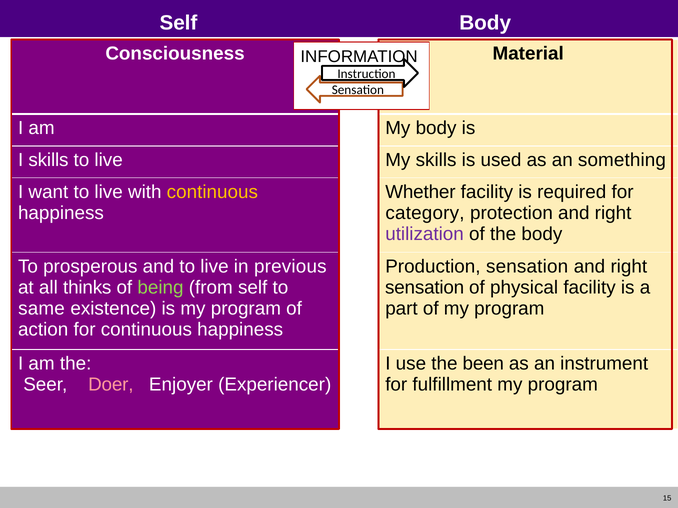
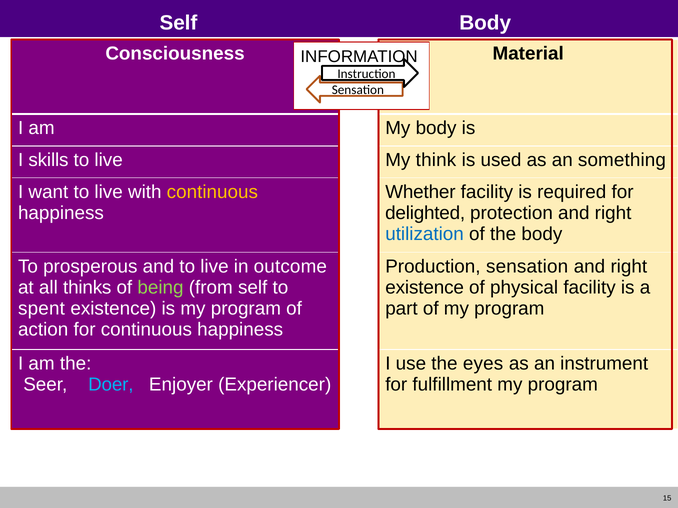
My skills: skills -> think
category: category -> delighted
utilization colour: purple -> blue
previous: previous -> outcome
sensation at (425, 288): sensation -> existence
same: same -> spent
been: been -> eyes
Doer colour: pink -> light blue
